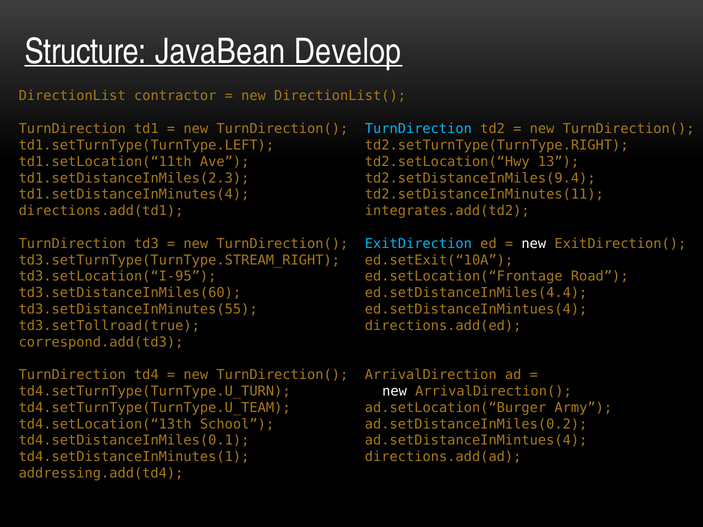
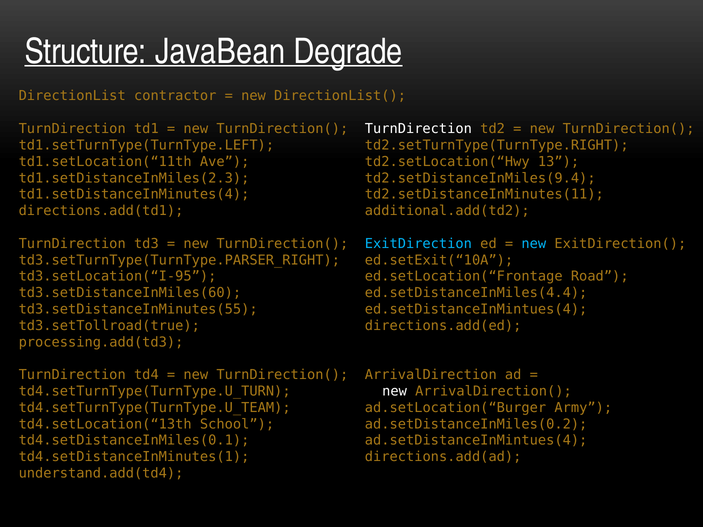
Develop: Develop -> Degrade
TurnDirection at (418, 129) colour: light blue -> white
integrates.add(td2: integrates.add(td2 -> additional.add(td2
new at (534, 244) colour: white -> light blue
td3.setTurnType(TurnType.STREAM_RIGHT: td3.setTurnType(TurnType.STREAM_RIGHT -> td3.setTurnType(TurnType.PARSER_RIGHT
correspond.add(td3: correspond.add(td3 -> processing.add(td3
addressing.add(td4: addressing.add(td4 -> understand.add(td4
